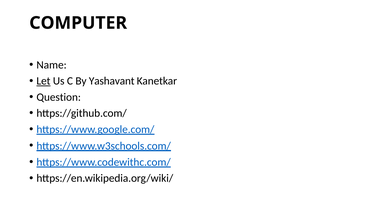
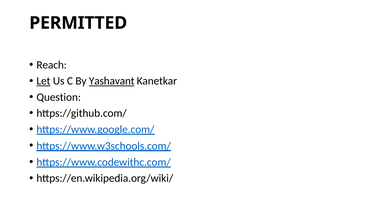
COMPUTER: COMPUTER -> PERMITTED
Name: Name -> Reach
Yashavant underline: none -> present
